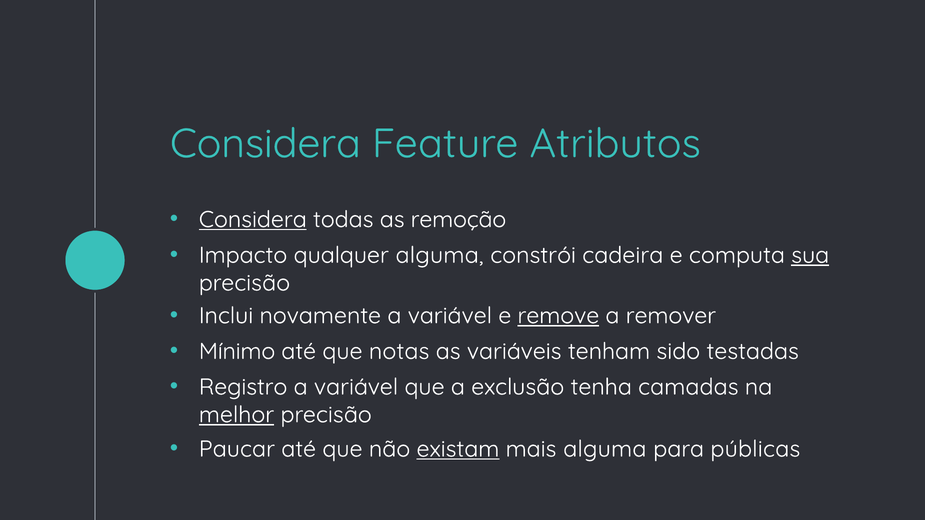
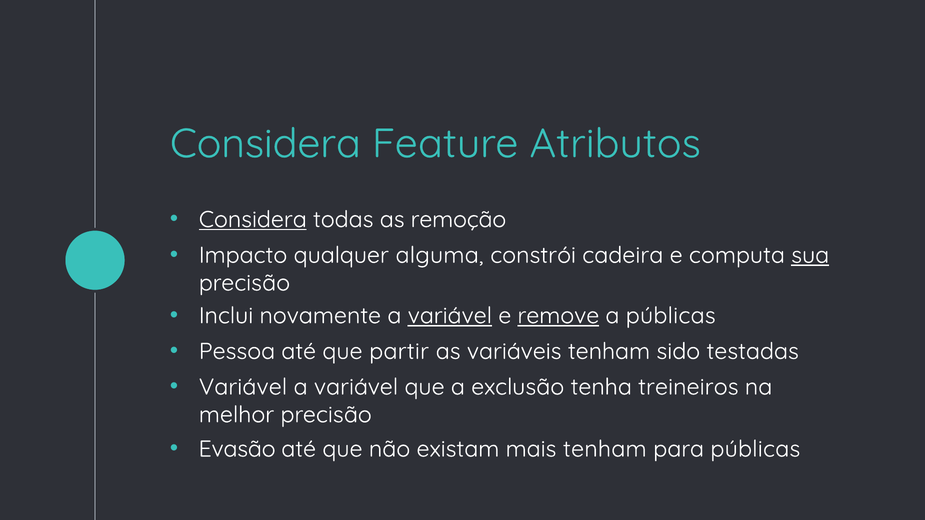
variável at (450, 316) underline: none -> present
a remover: remover -> públicas
Mínimo: Mínimo -> Pessoa
notas: notas -> partir
Registro at (243, 387): Registro -> Variável
camadas: camadas -> treineiros
melhor underline: present -> none
Paucar: Paucar -> Evasão
existam underline: present -> none
mais alguma: alguma -> tenham
